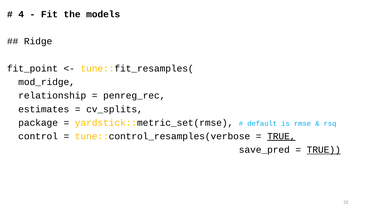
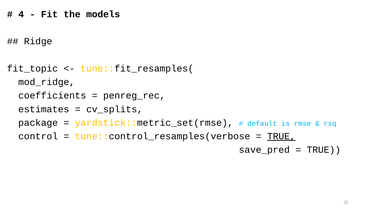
fit_point: fit_point -> fit_topic
relationship: relationship -> coefficients
TRUE at (324, 150) underline: present -> none
